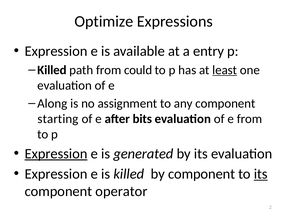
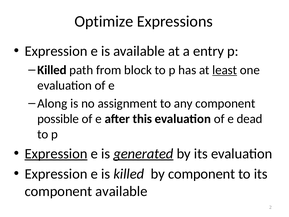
could: could -> block
starting: starting -> possible
bits: bits -> this
e from: from -> dead
generated underline: none -> present
its at (261, 174) underline: present -> none
component operator: operator -> available
